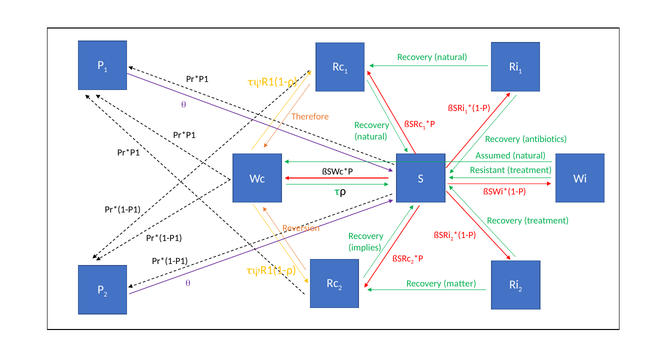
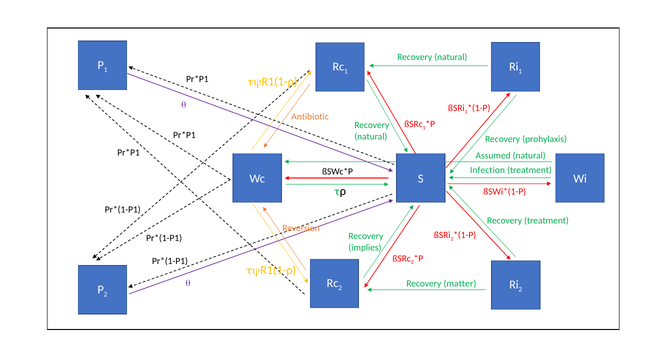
Therefore: Therefore -> Antibiotic
antibiotics: antibiotics -> prohylaxis
Resistant: Resistant -> Infection
